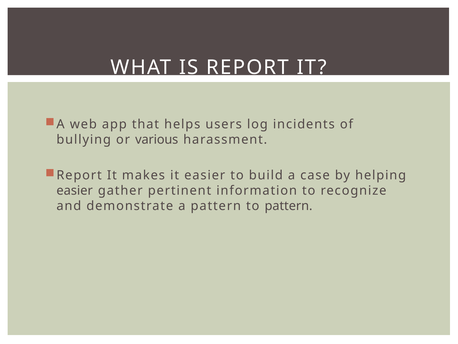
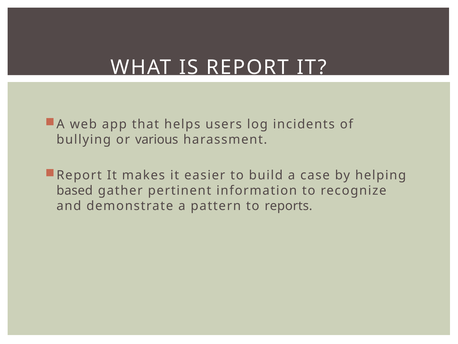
easier at (75, 190): easier -> based
to pattern: pattern -> reports
